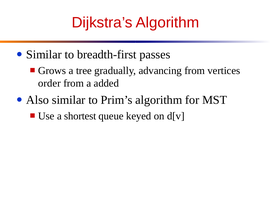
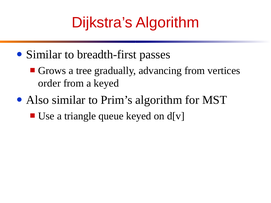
a added: added -> keyed
shortest: shortest -> triangle
